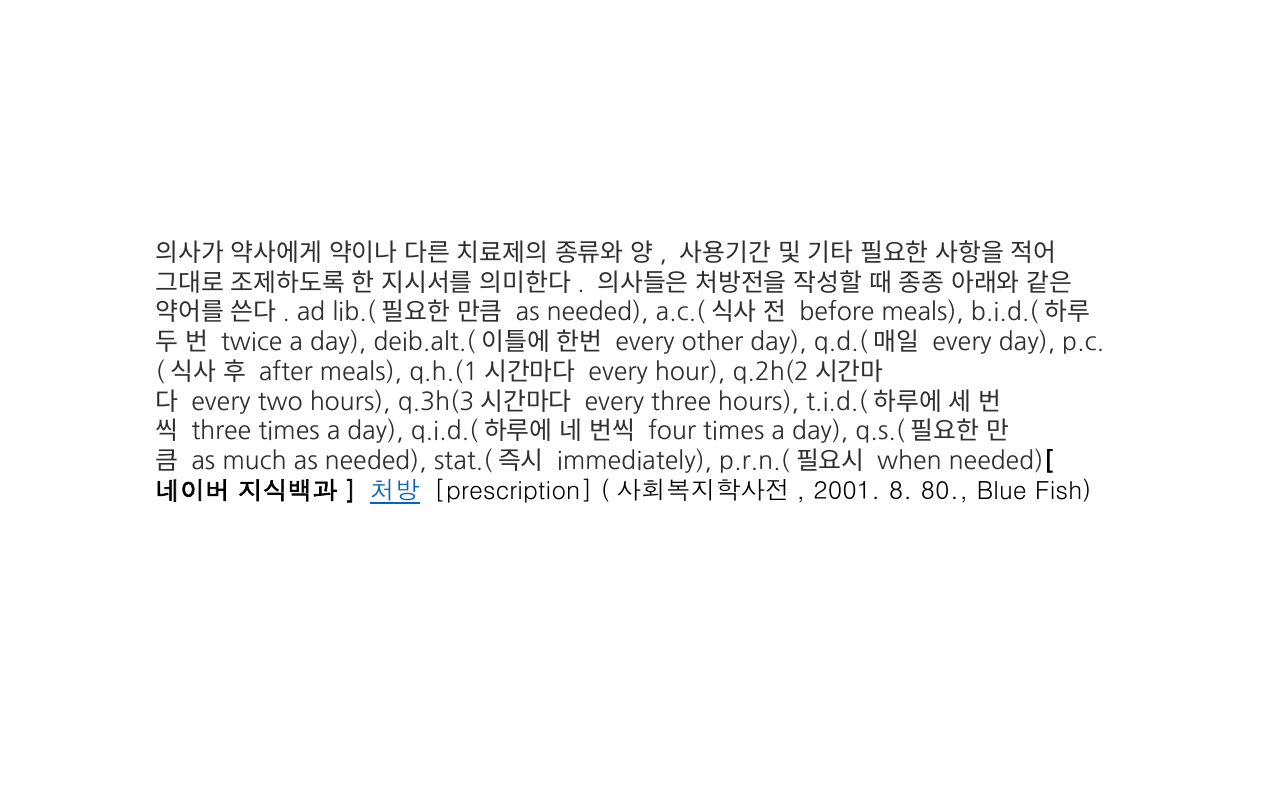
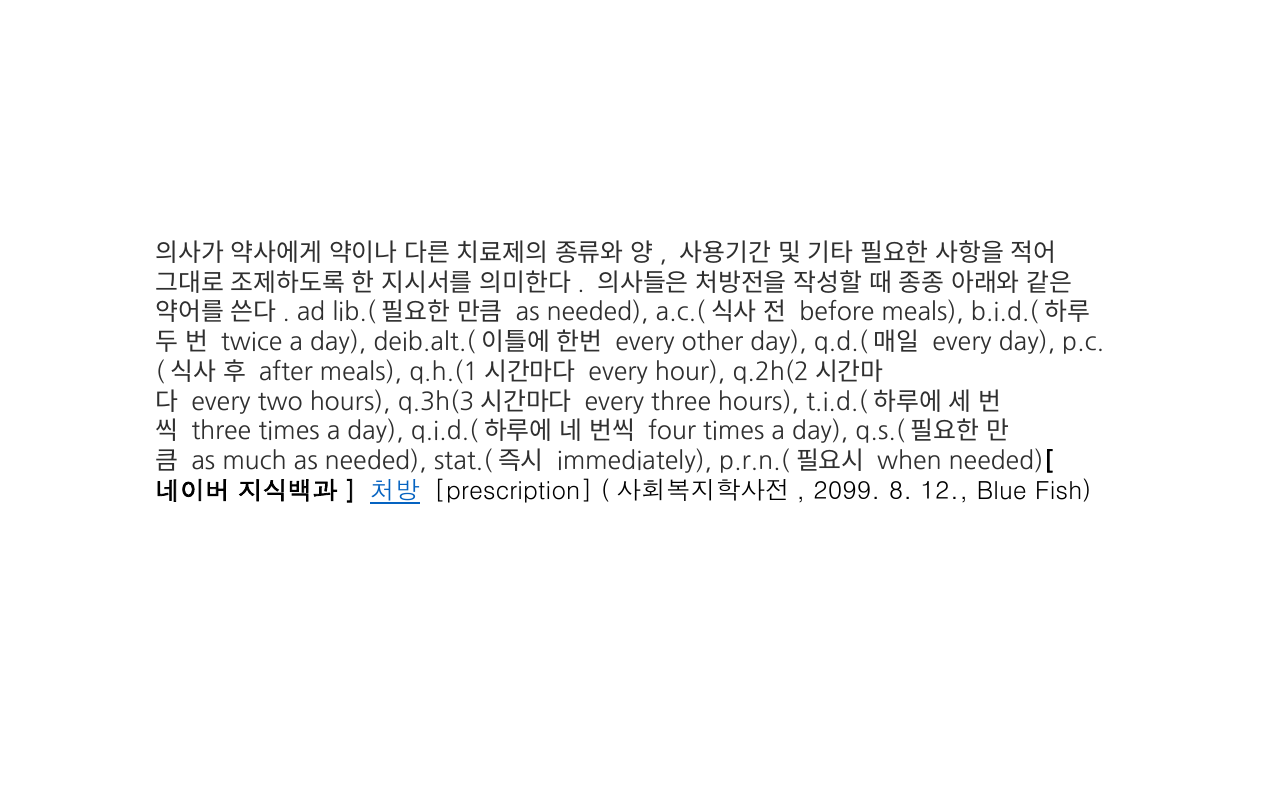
2001: 2001 -> 2099
80: 80 -> 12
